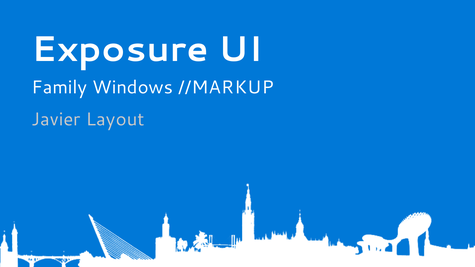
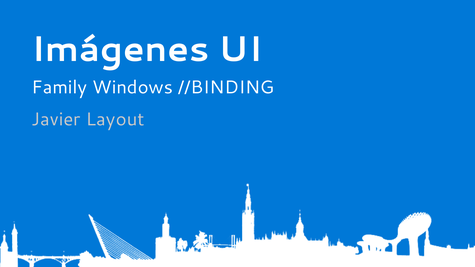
Exposure: Exposure -> Imágenes
//MARKUP: //MARKUP -> //BINDING
